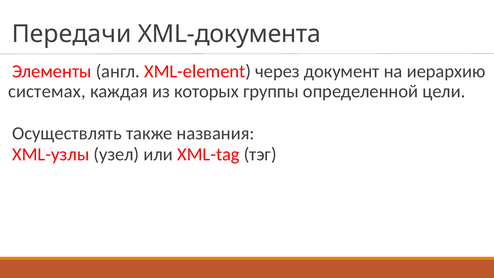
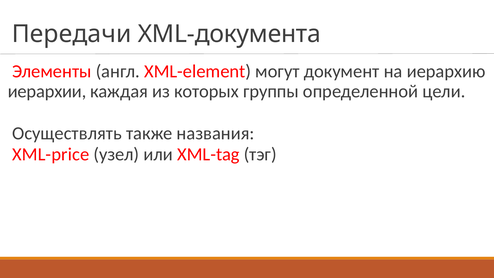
через: через -> могут
системах: системах -> иерархии
XML-узлы: XML-узлы -> XML-price
